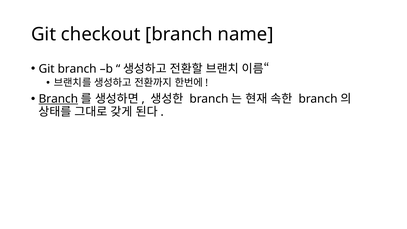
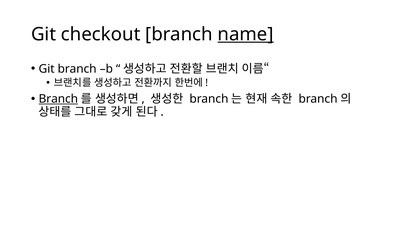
name underline: none -> present
